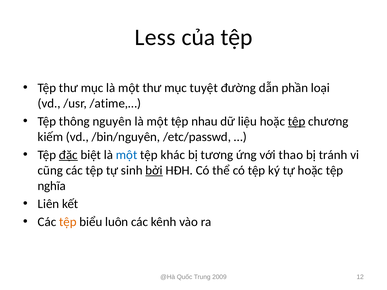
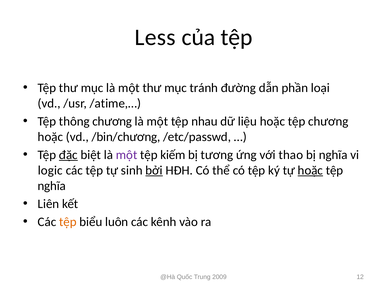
tuyệt: tuyệt -> tránh
thông nguyên: nguyên -> chương
tệp at (297, 122) underline: present -> none
kiếm at (50, 137): kiếm -> hoặc
/bin/nguyên: /bin/nguyên -> /bin/chương
một at (127, 155) colour: blue -> purple
khác: khác -> kiếm
bị tránh: tránh -> nghĩa
cũng: cũng -> logic
hoặc at (310, 171) underline: none -> present
